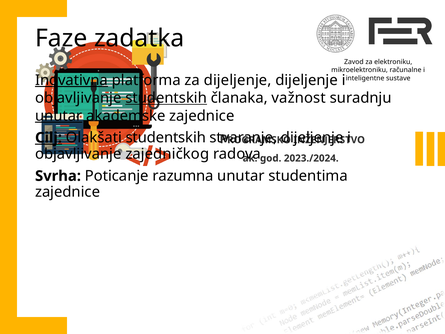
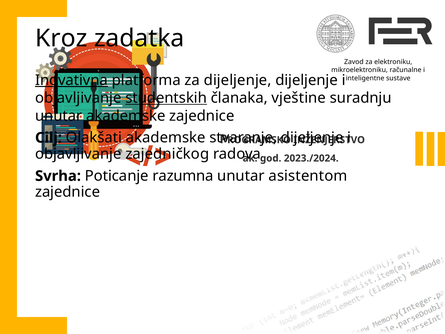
Faze: Faze -> Kroz
važnost: važnost -> vještine
unutar at (59, 116) underline: present -> none
Cilj underline: present -> none
Olakšati studentskih: studentskih -> akademske
studentima: studentima -> asistentom
